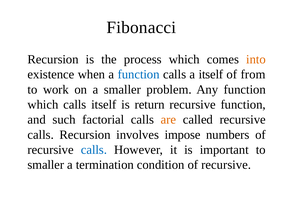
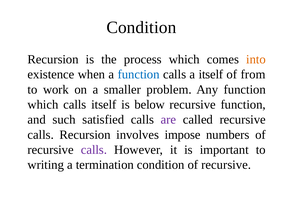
Fibonacci at (141, 27): Fibonacci -> Condition
return: return -> below
factorial: factorial -> satisfied
are colour: orange -> purple
calls at (94, 150) colour: blue -> purple
smaller at (46, 165): smaller -> writing
